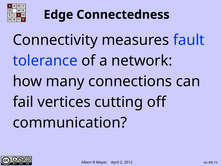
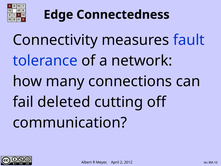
vertices: vertices -> deleted
